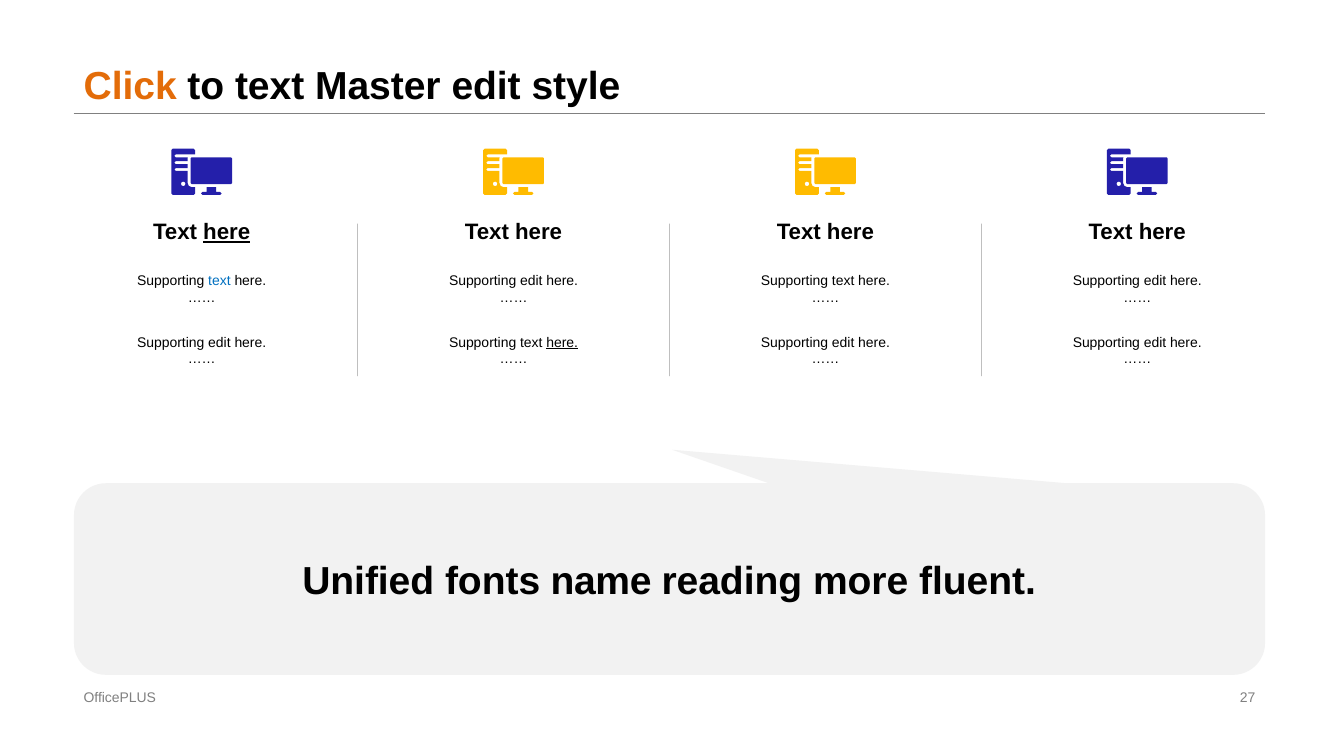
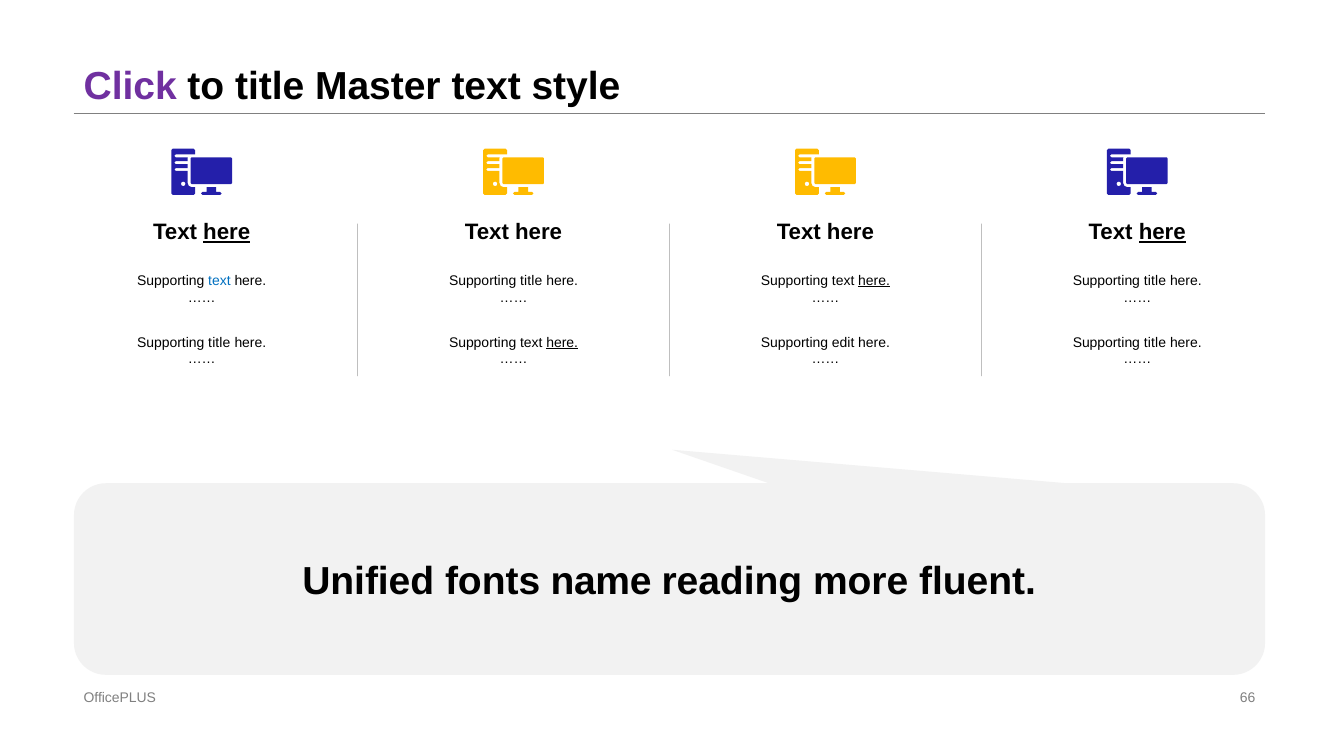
Click colour: orange -> purple
to text: text -> title
Master edit: edit -> text
here at (1162, 232) underline: none -> present
edit at (531, 281): edit -> title
here at (874, 281) underline: none -> present
edit at (1155, 281): edit -> title
edit at (219, 343): edit -> title
edit at (1155, 343): edit -> title
27: 27 -> 66
